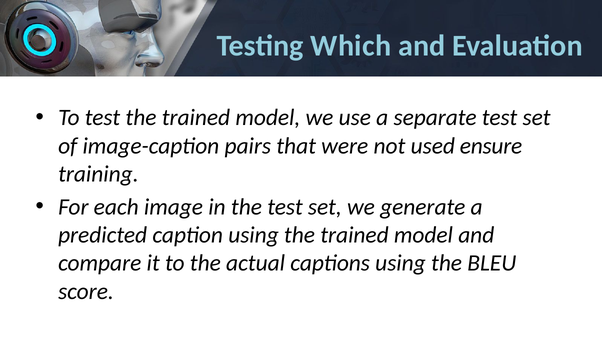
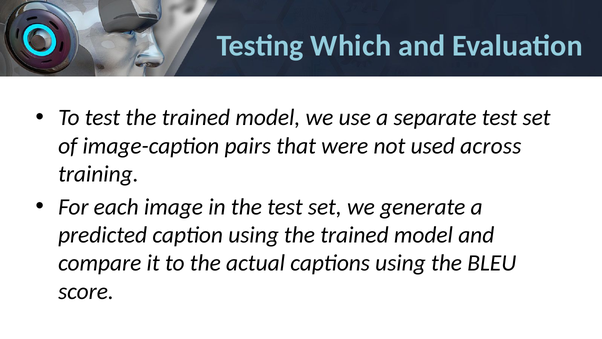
ensure: ensure -> across
